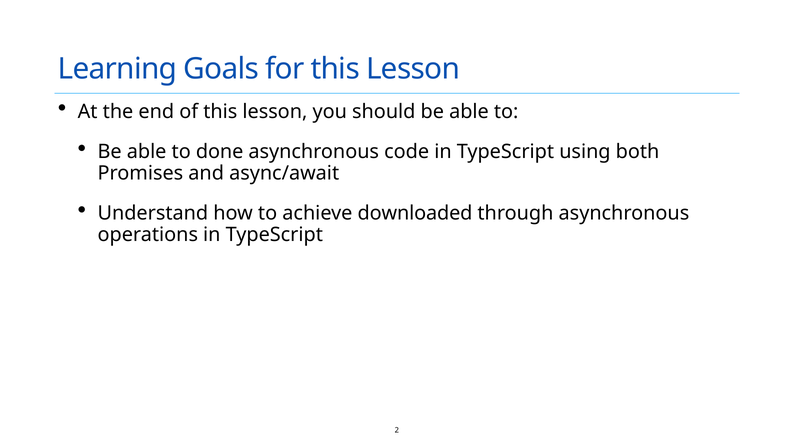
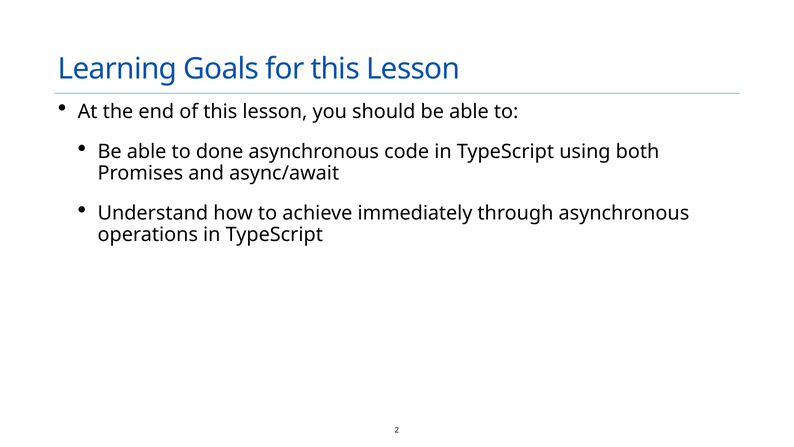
downloaded: downloaded -> immediately
